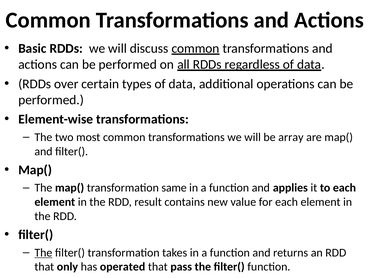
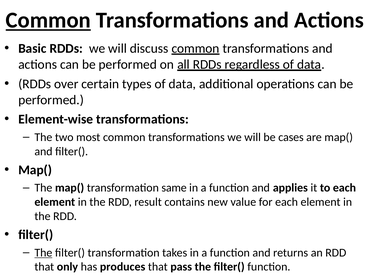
Common at (48, 20) underline: none -> present
array: array -> cases
operated: operated -> produces
